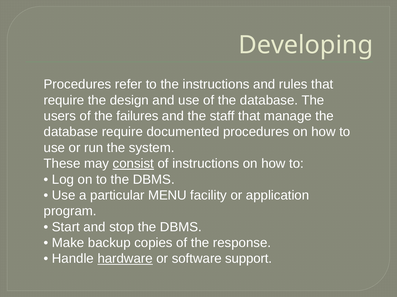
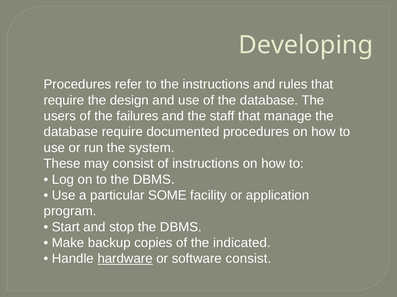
consist at (133, 164) underline: present -> none
MENU: MENU -> SOME
response: response -> indicated
software support: support -> consist
